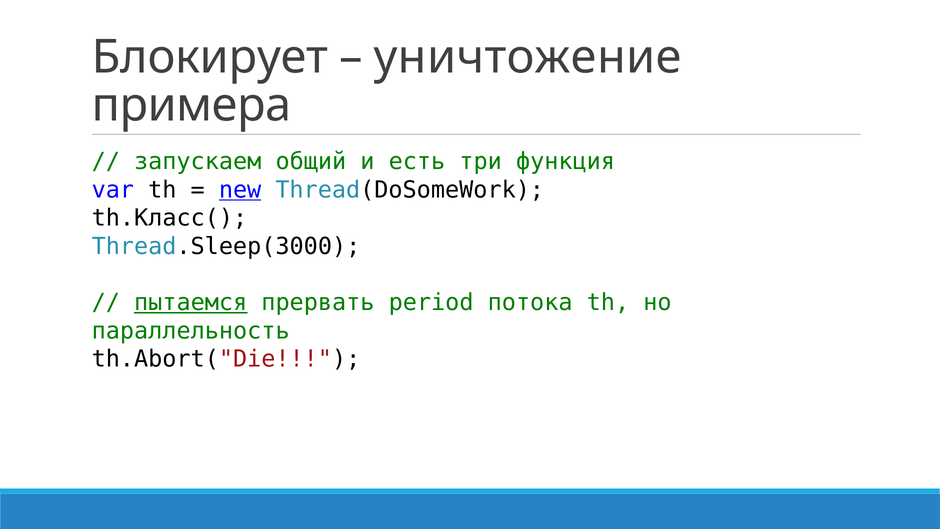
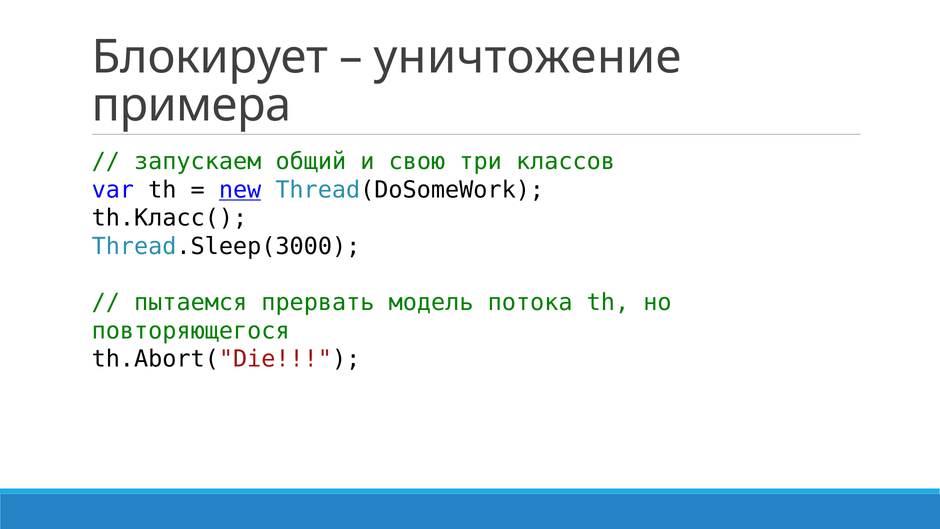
есть: есть -> свою
функция: функция -> классов
пытаемся underline: present -> none
period: period -> модель
параллельность: параллельность -> повторяющегося
